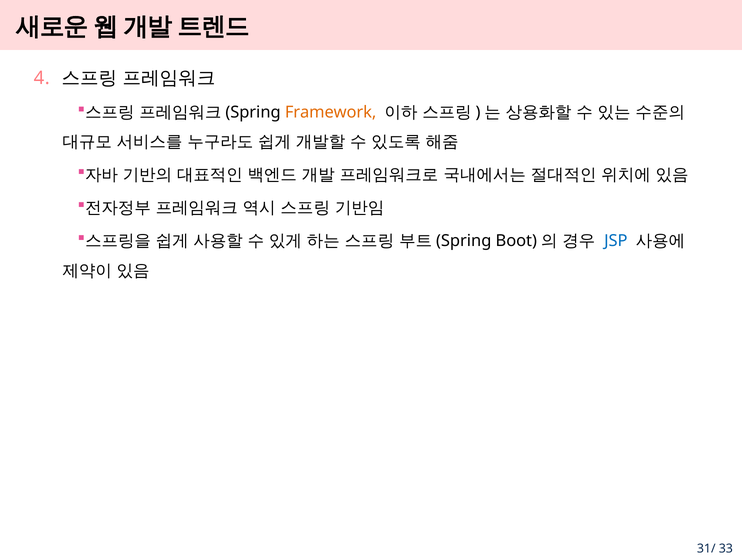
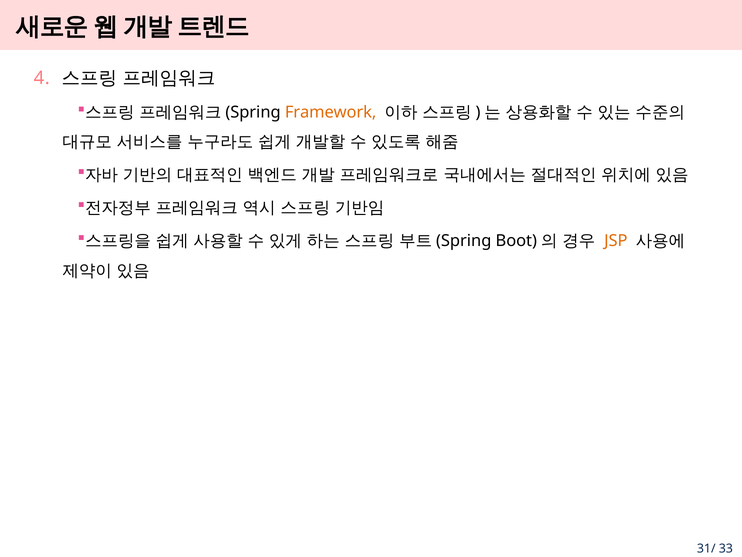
JSP colour: blue -> orange
